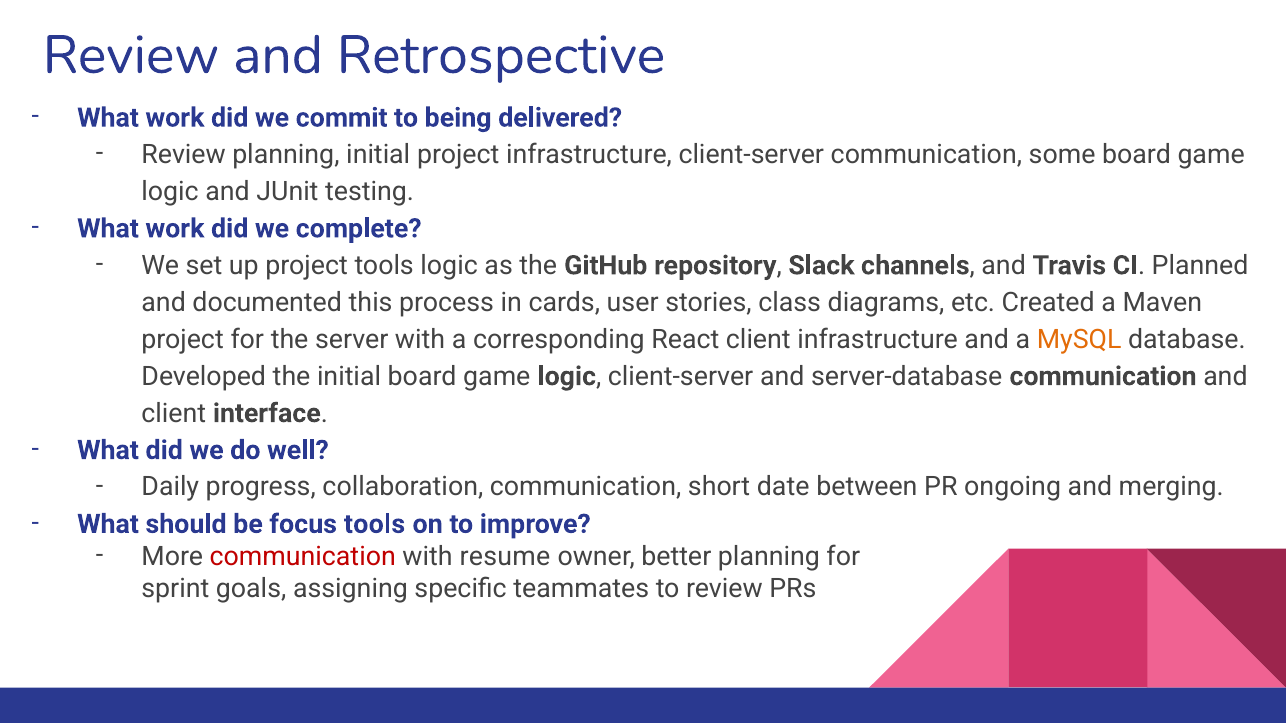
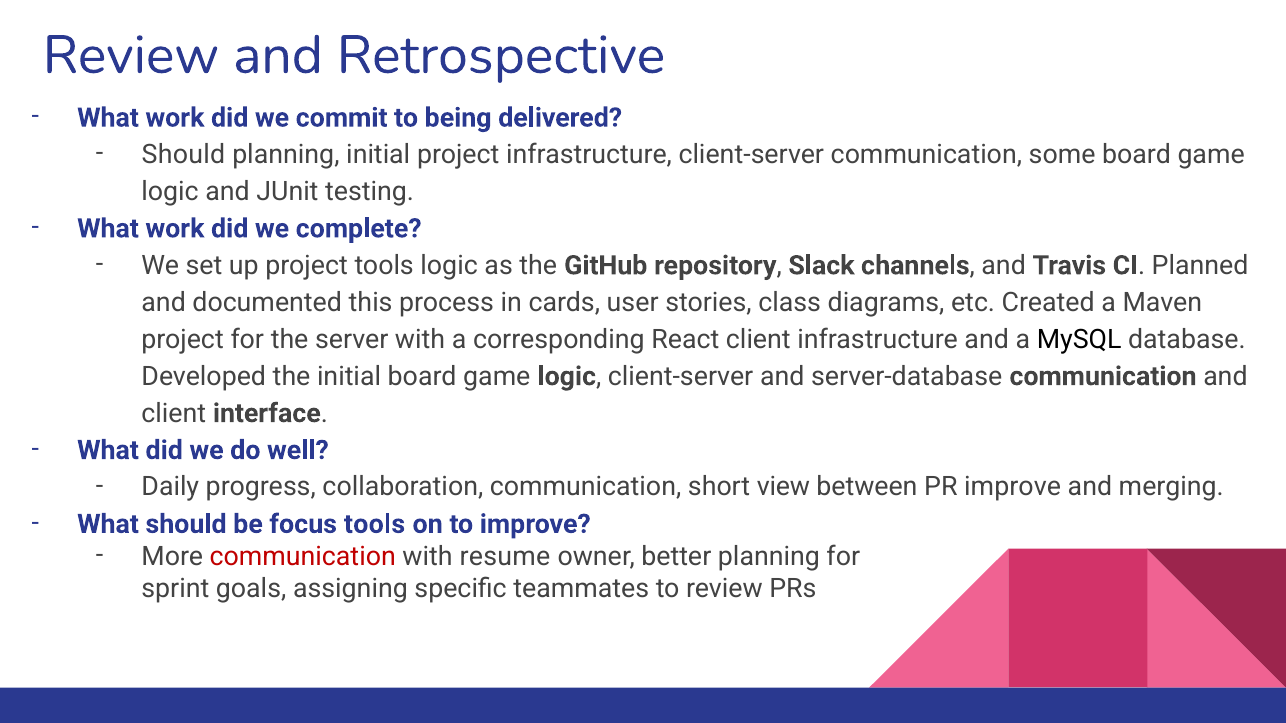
Review at (184, 155): Review -> Should
MySQL colour: orange -> black
date: date -> view
PR ongoing: ongoing -> improve
